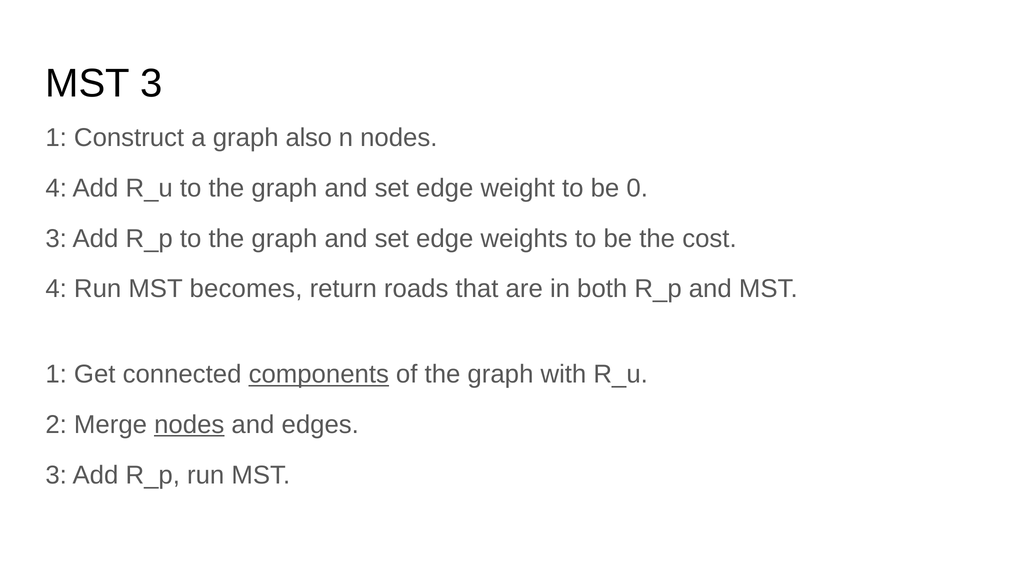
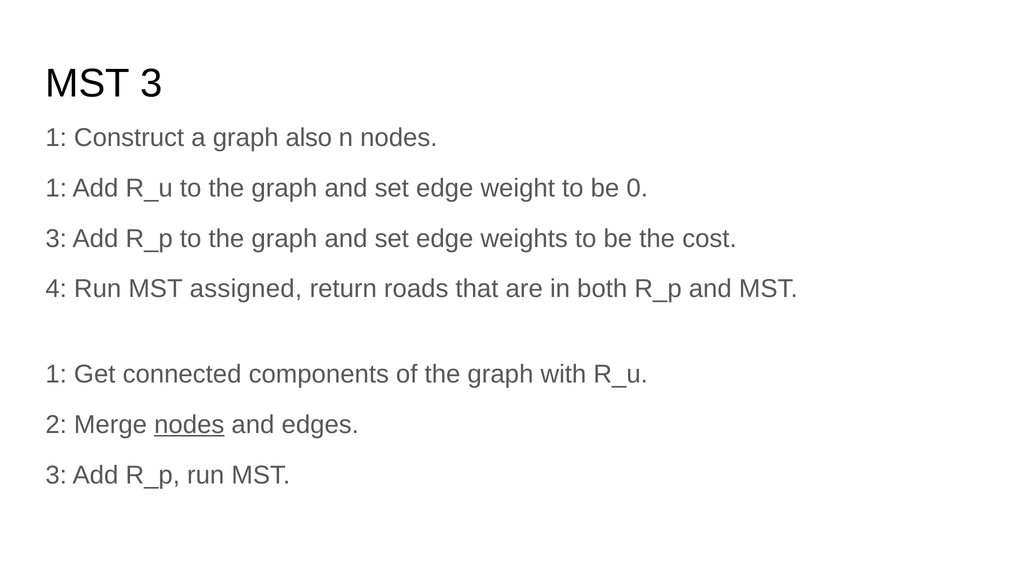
4 at (56, 188): 4 -> 1
becomes: becomes -> assigned
components underline: present -> none
